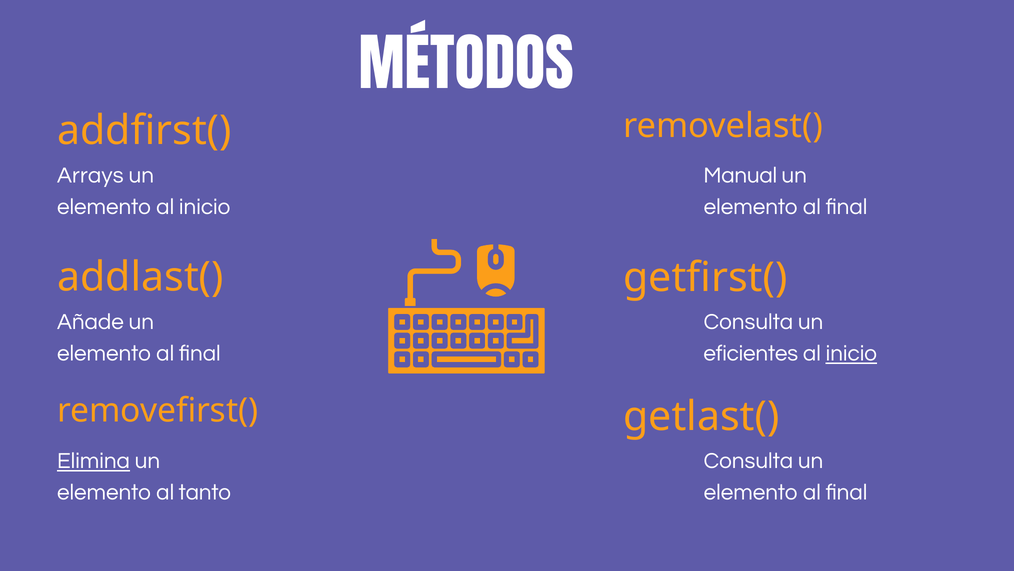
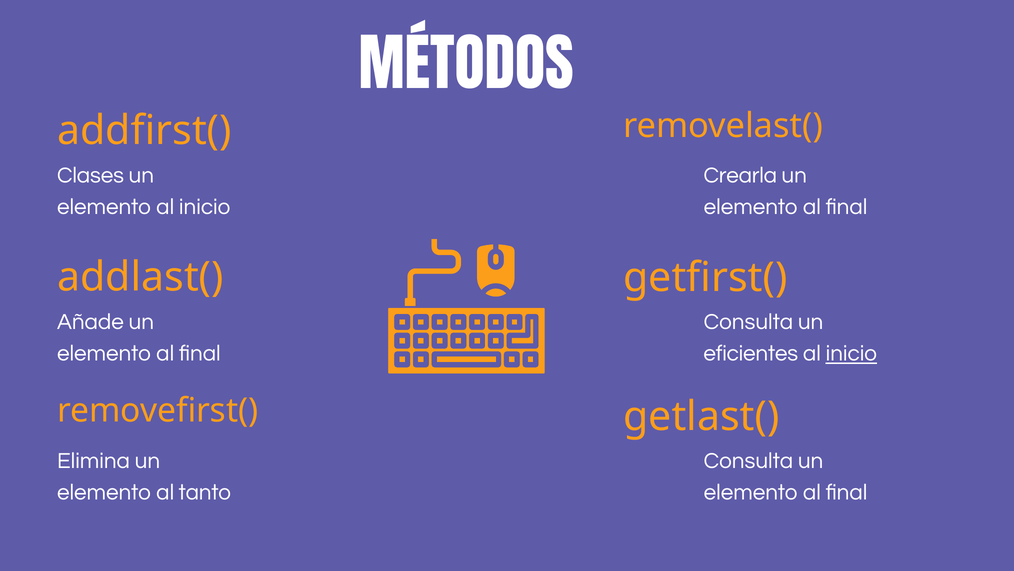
Arrays: Arrays -> Clases
Manual: Manual -> Crearla
Elimina underline: present -> none
